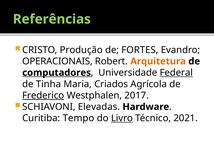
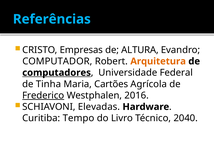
Referências colour: light green -> light blue
Produção: Produção -> Empresas
FORTES: FORTES -> ALTURA
OPERACIONAIS: OPERACIONAIS -> COMPUTADOR
Federal underline: present -> none
Criados: Criados -> Cartões
2017: 2017 -> 2016
Livro underline: present -> none
2021: 2021 -> 2040
